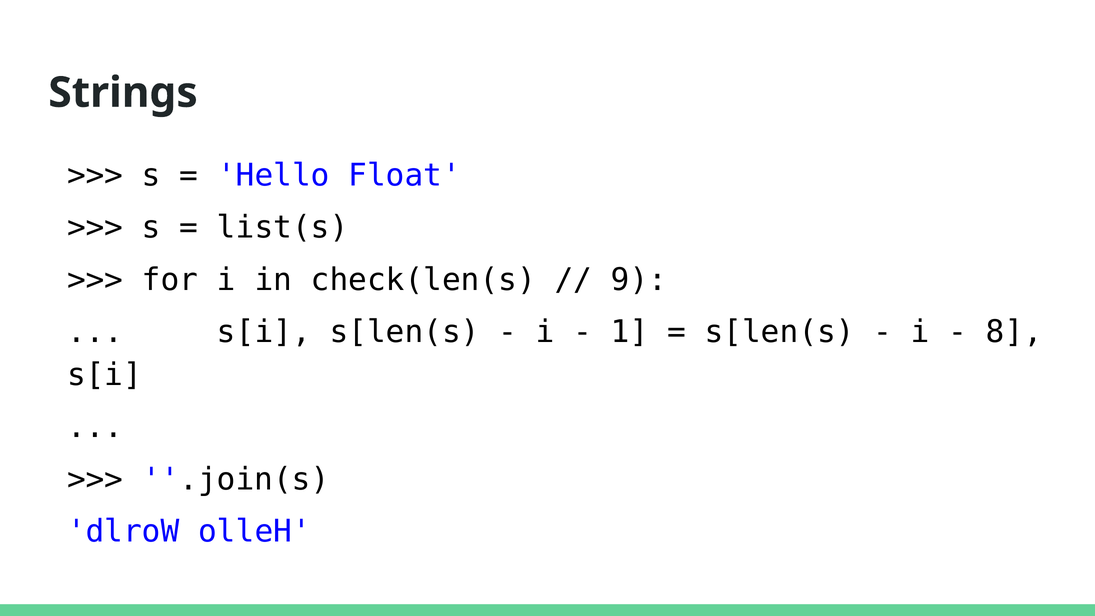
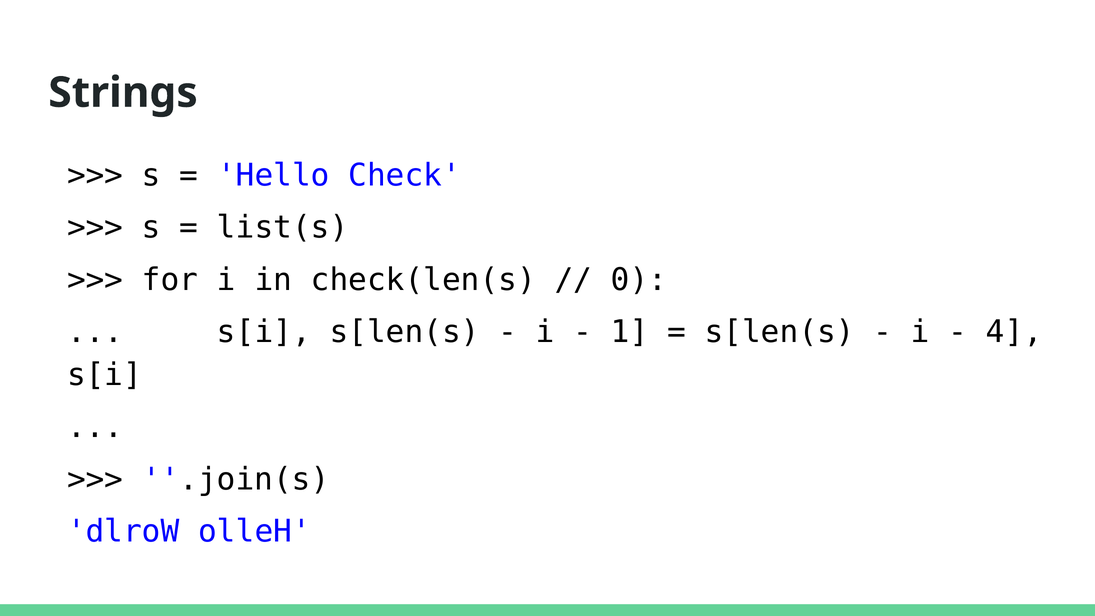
Float: Float -> Check
9: 9 -> 0
8: 8 -> 4
